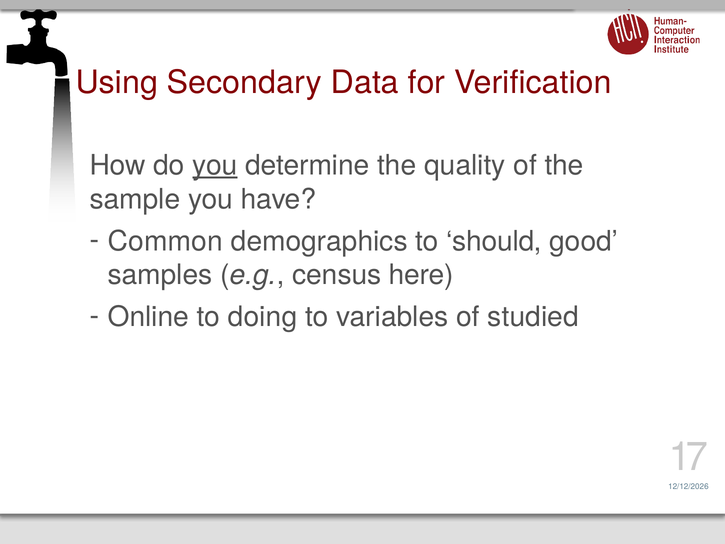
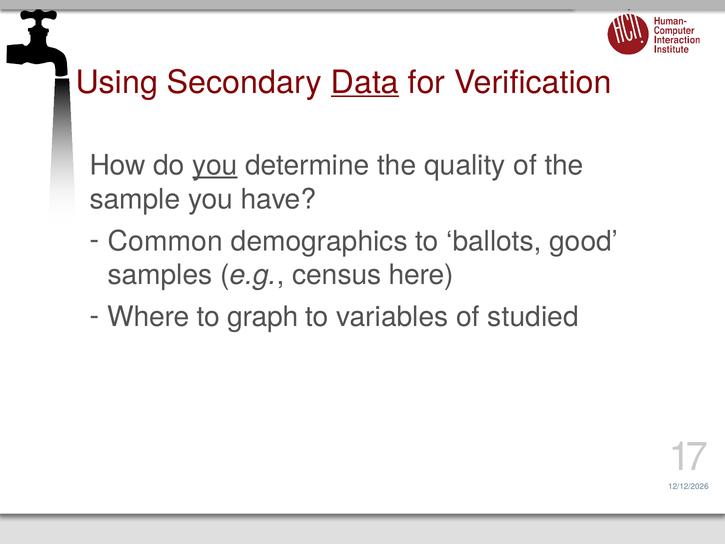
Data underline: none -> present
should: should -> ballots
Online: Online -> Where
doing: doing -> graph
